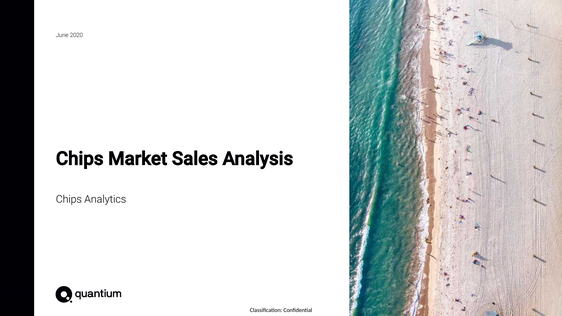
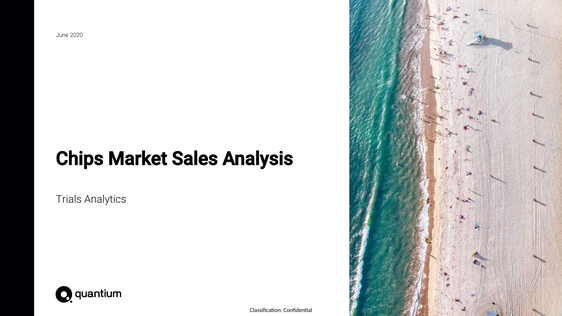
Chips at (69, 199): Chips -> Trials
